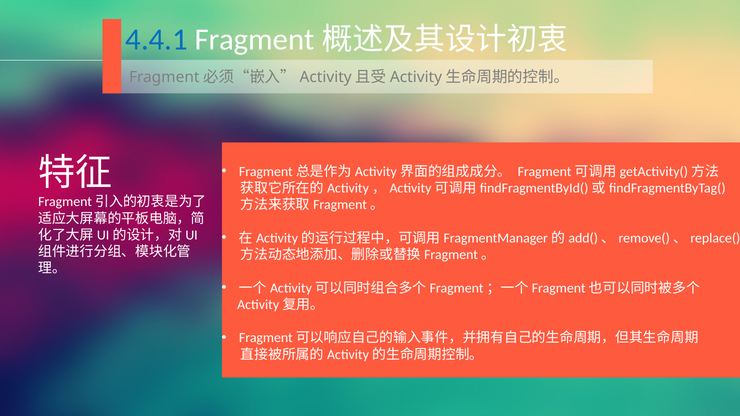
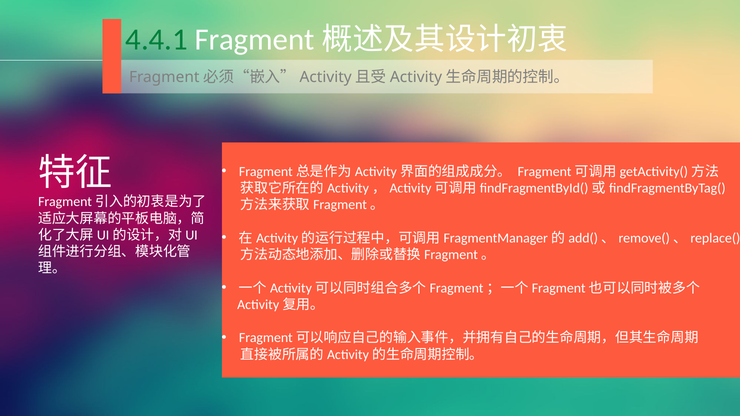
4.4.1 colour: blue -> green
